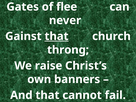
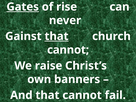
Gates underline: none -> present
flee: flee -> rise
throng at (68, 50): throng -> cannot
